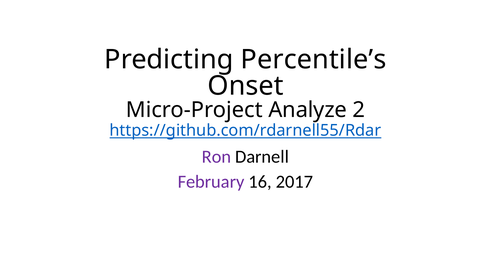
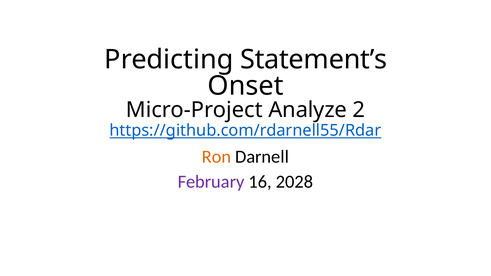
Percentile’s: Percentile’s -> Statement’s
Ron colour: purple -> orange
2017: 2017 -> 2028
